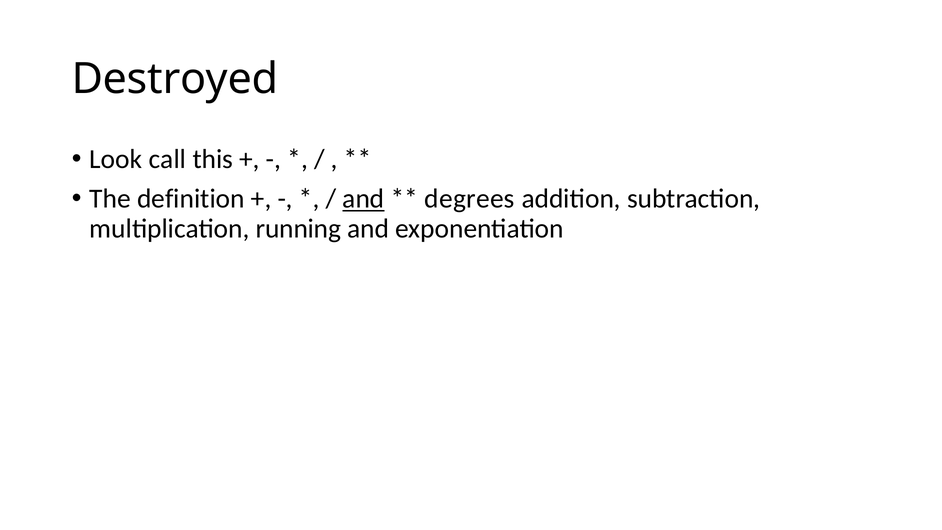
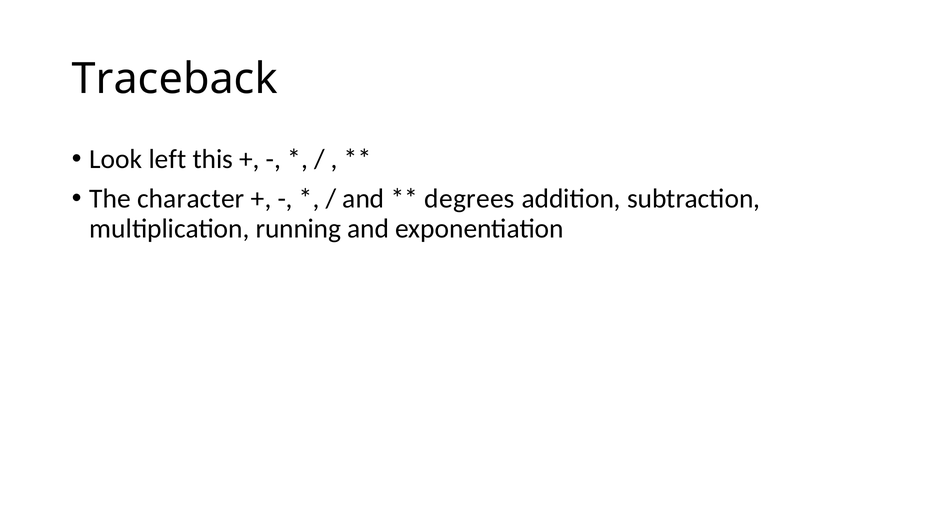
Destroyed: Destroyed -> Traceback
call: call -> left
definition: definition -> character
and at (363, 199) underline: present -> none
